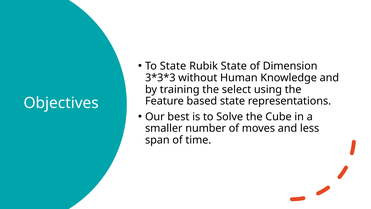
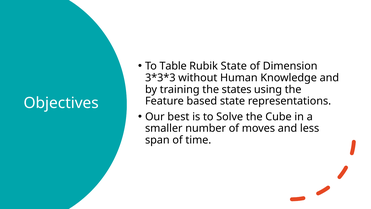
To State: State -> Table
select: select -> states
